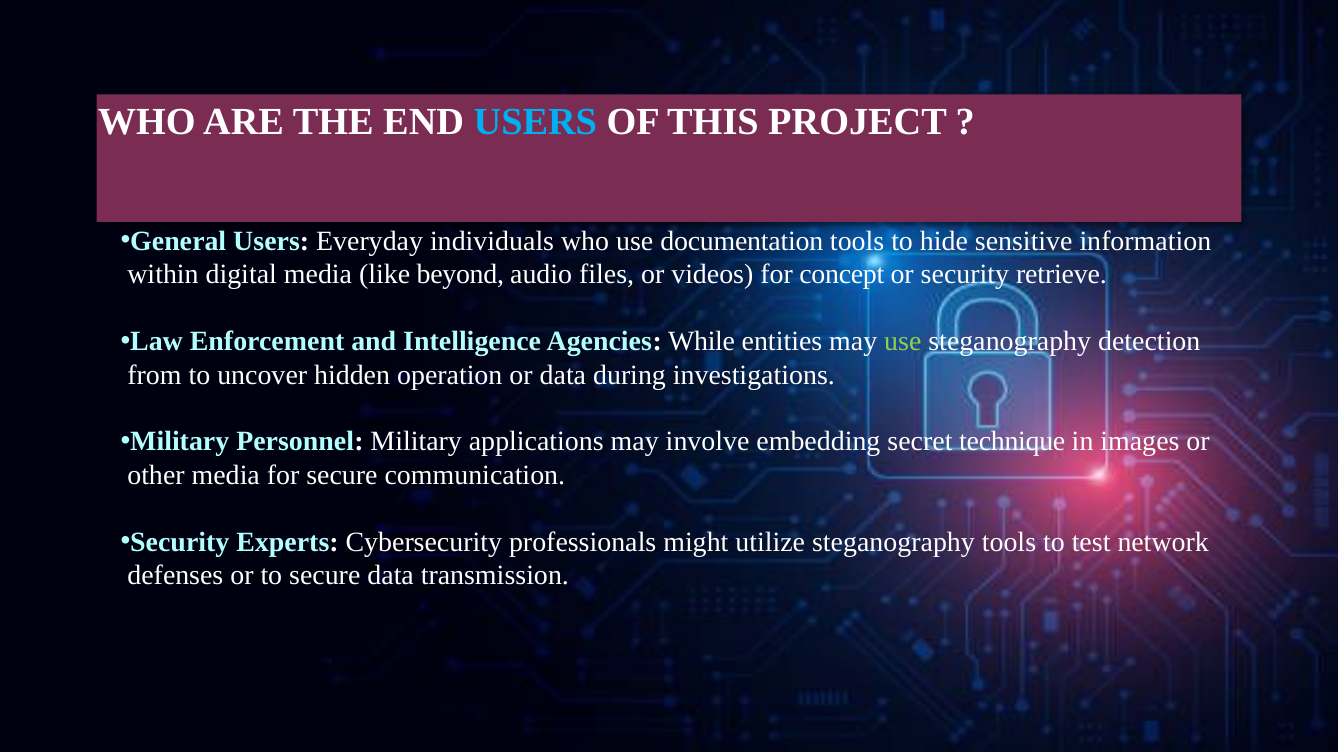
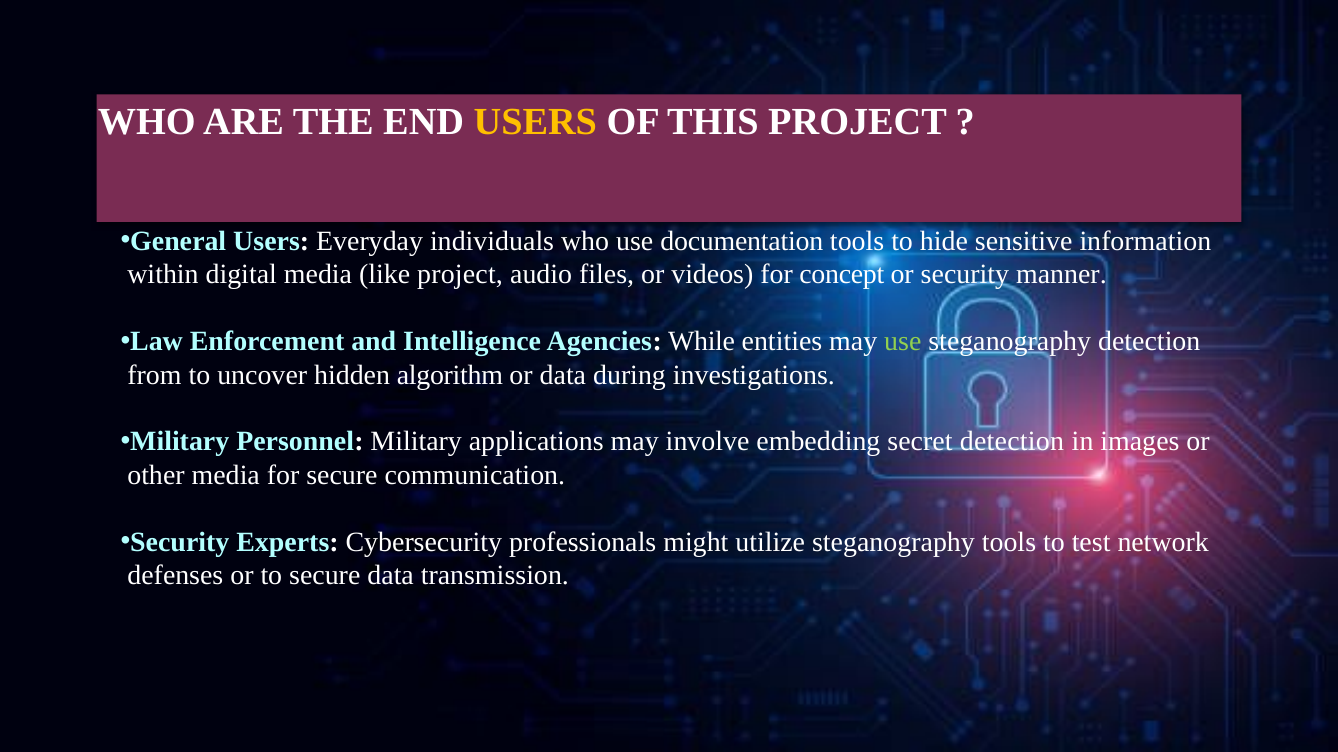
USERS at (535, 122) colour: light blue -> yellow
like beyond: beyond -> project
retrieve: retrieve -> manner
operation: operation -> algorithm
secret technique: technique -> detection
